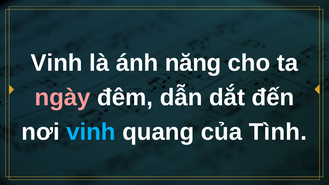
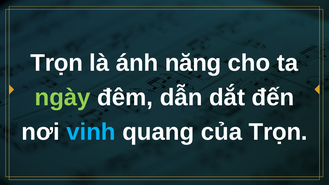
Vinh at (57, 63): Vinh -> Trọn
ngày colour: pink -> light green
của Tình: Tình -> Trọn
